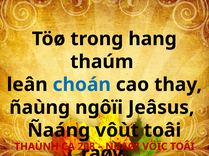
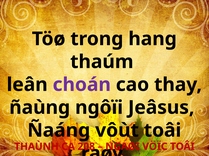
choán colour: blue -> purple
